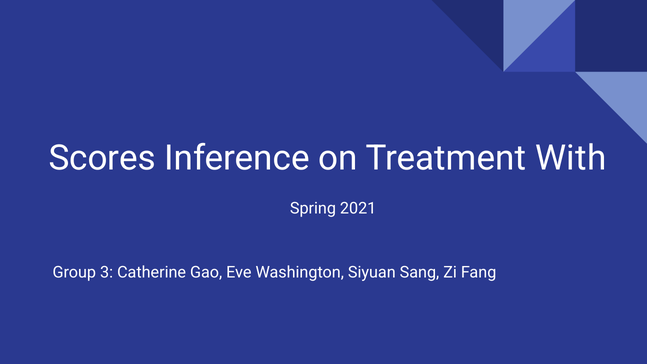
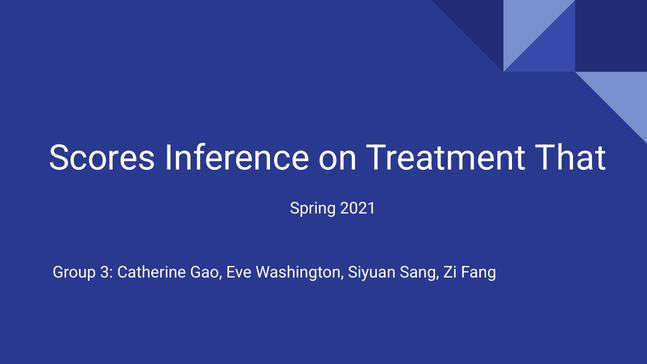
With: With -> That
